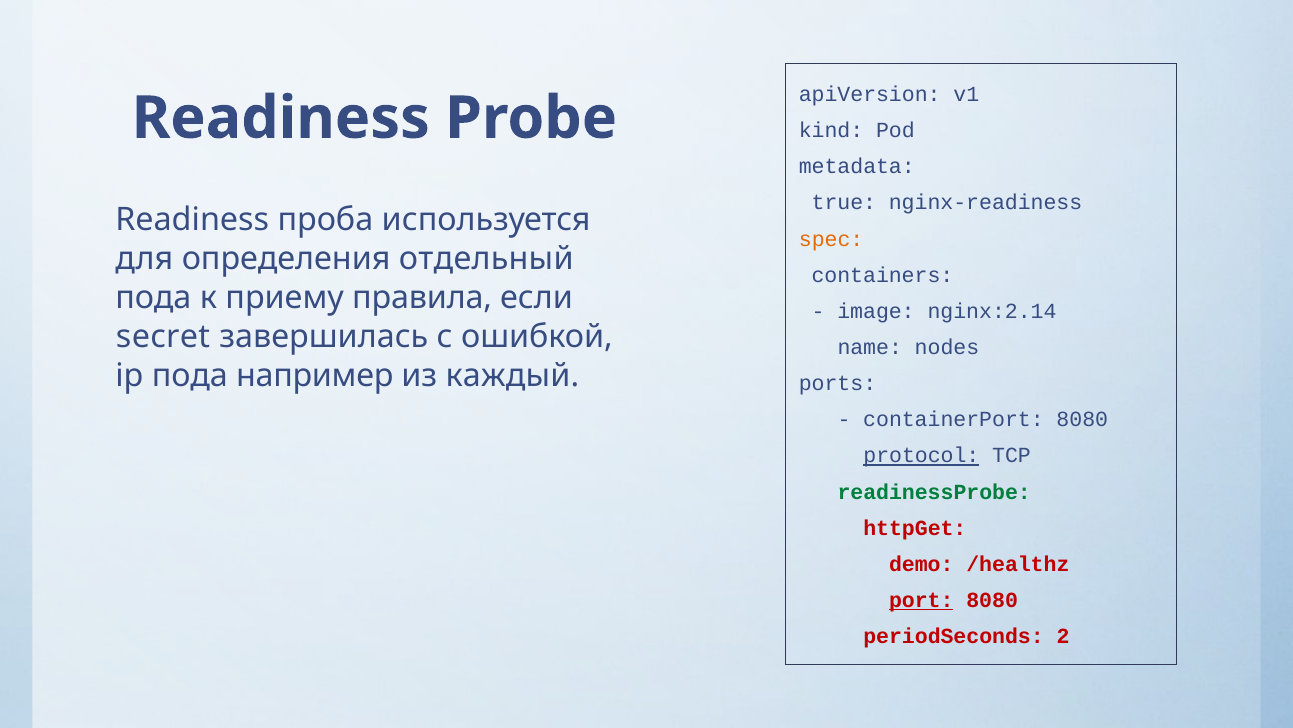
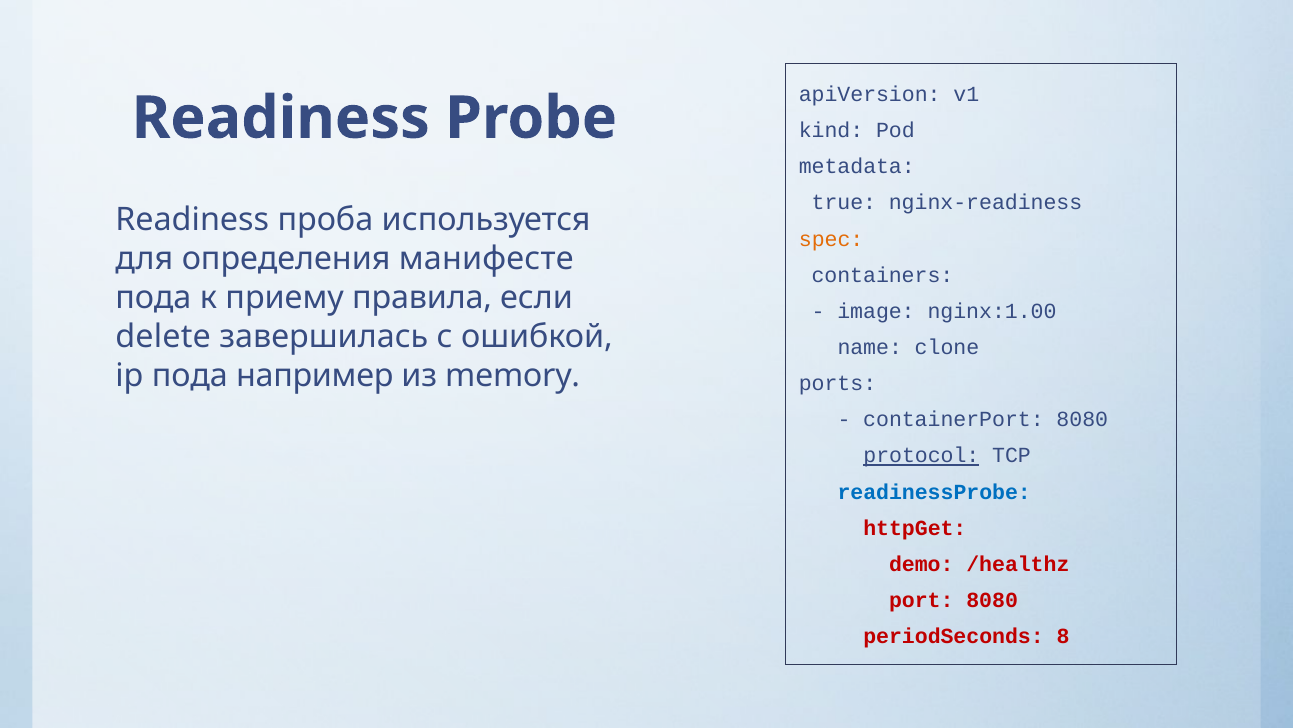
отдельный: отдельный -> манифесте
nginx:2.14: nginx:2.14 -> nginx:1.00
secret: secret -> delete
nodes: nodes -> clone
каждый: каждый -> memory
readinessProbe colour: green -> blue
port underline: present -> none
2: 2 -> 8
